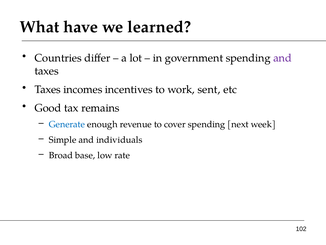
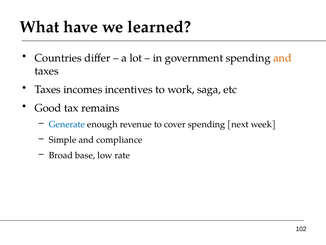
and at (282, 58) colour: purple -> orange
sent: sent -> saga
individuals: individuals -> compliance
